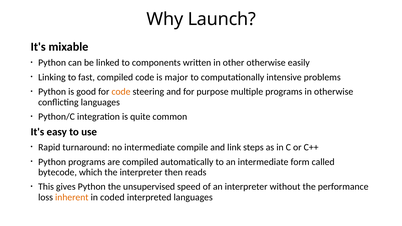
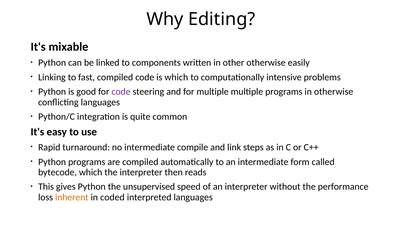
Launch: Launch -> Editing
is major: major -> which
code at (121, 92) colour: orange -> purple
for purpose: purpose -> multiple
